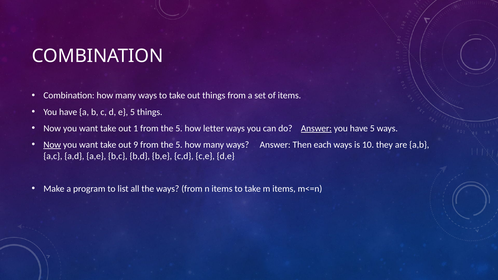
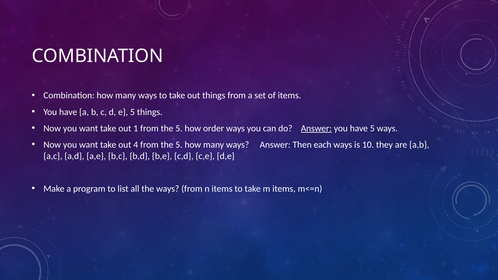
letter: letter -> order
Now at (52, 145) underline: present -> none
9: 9 -> 4
